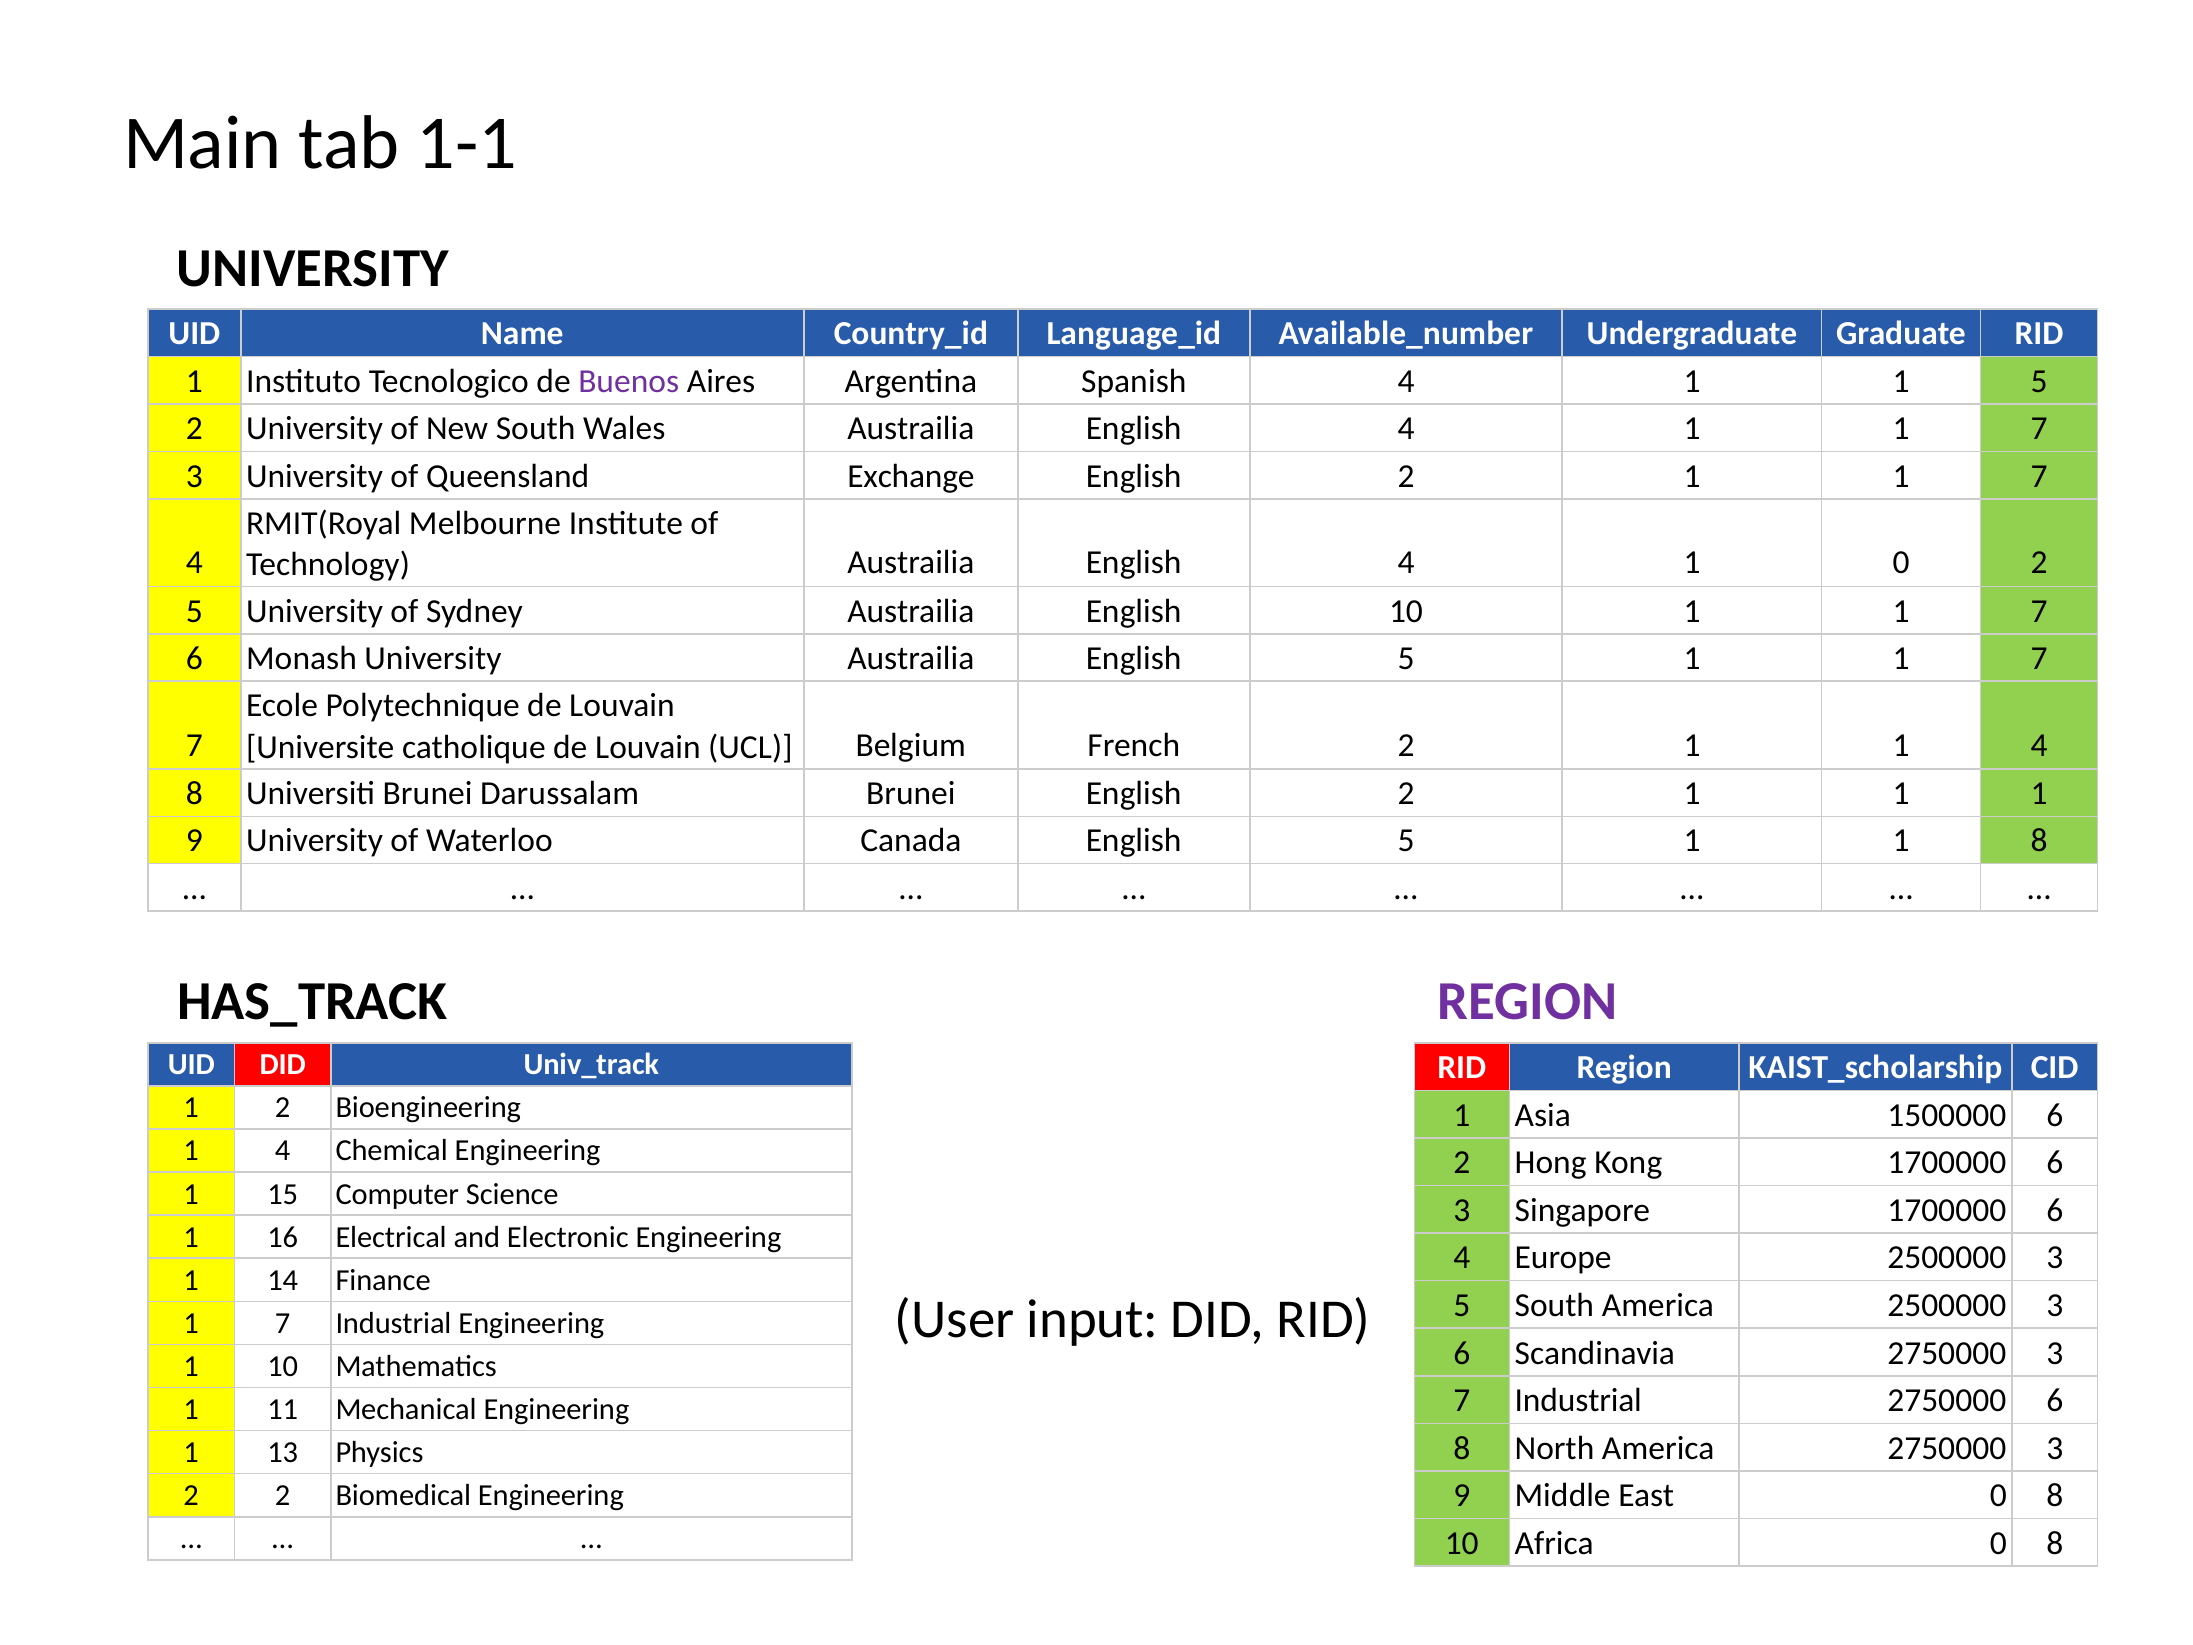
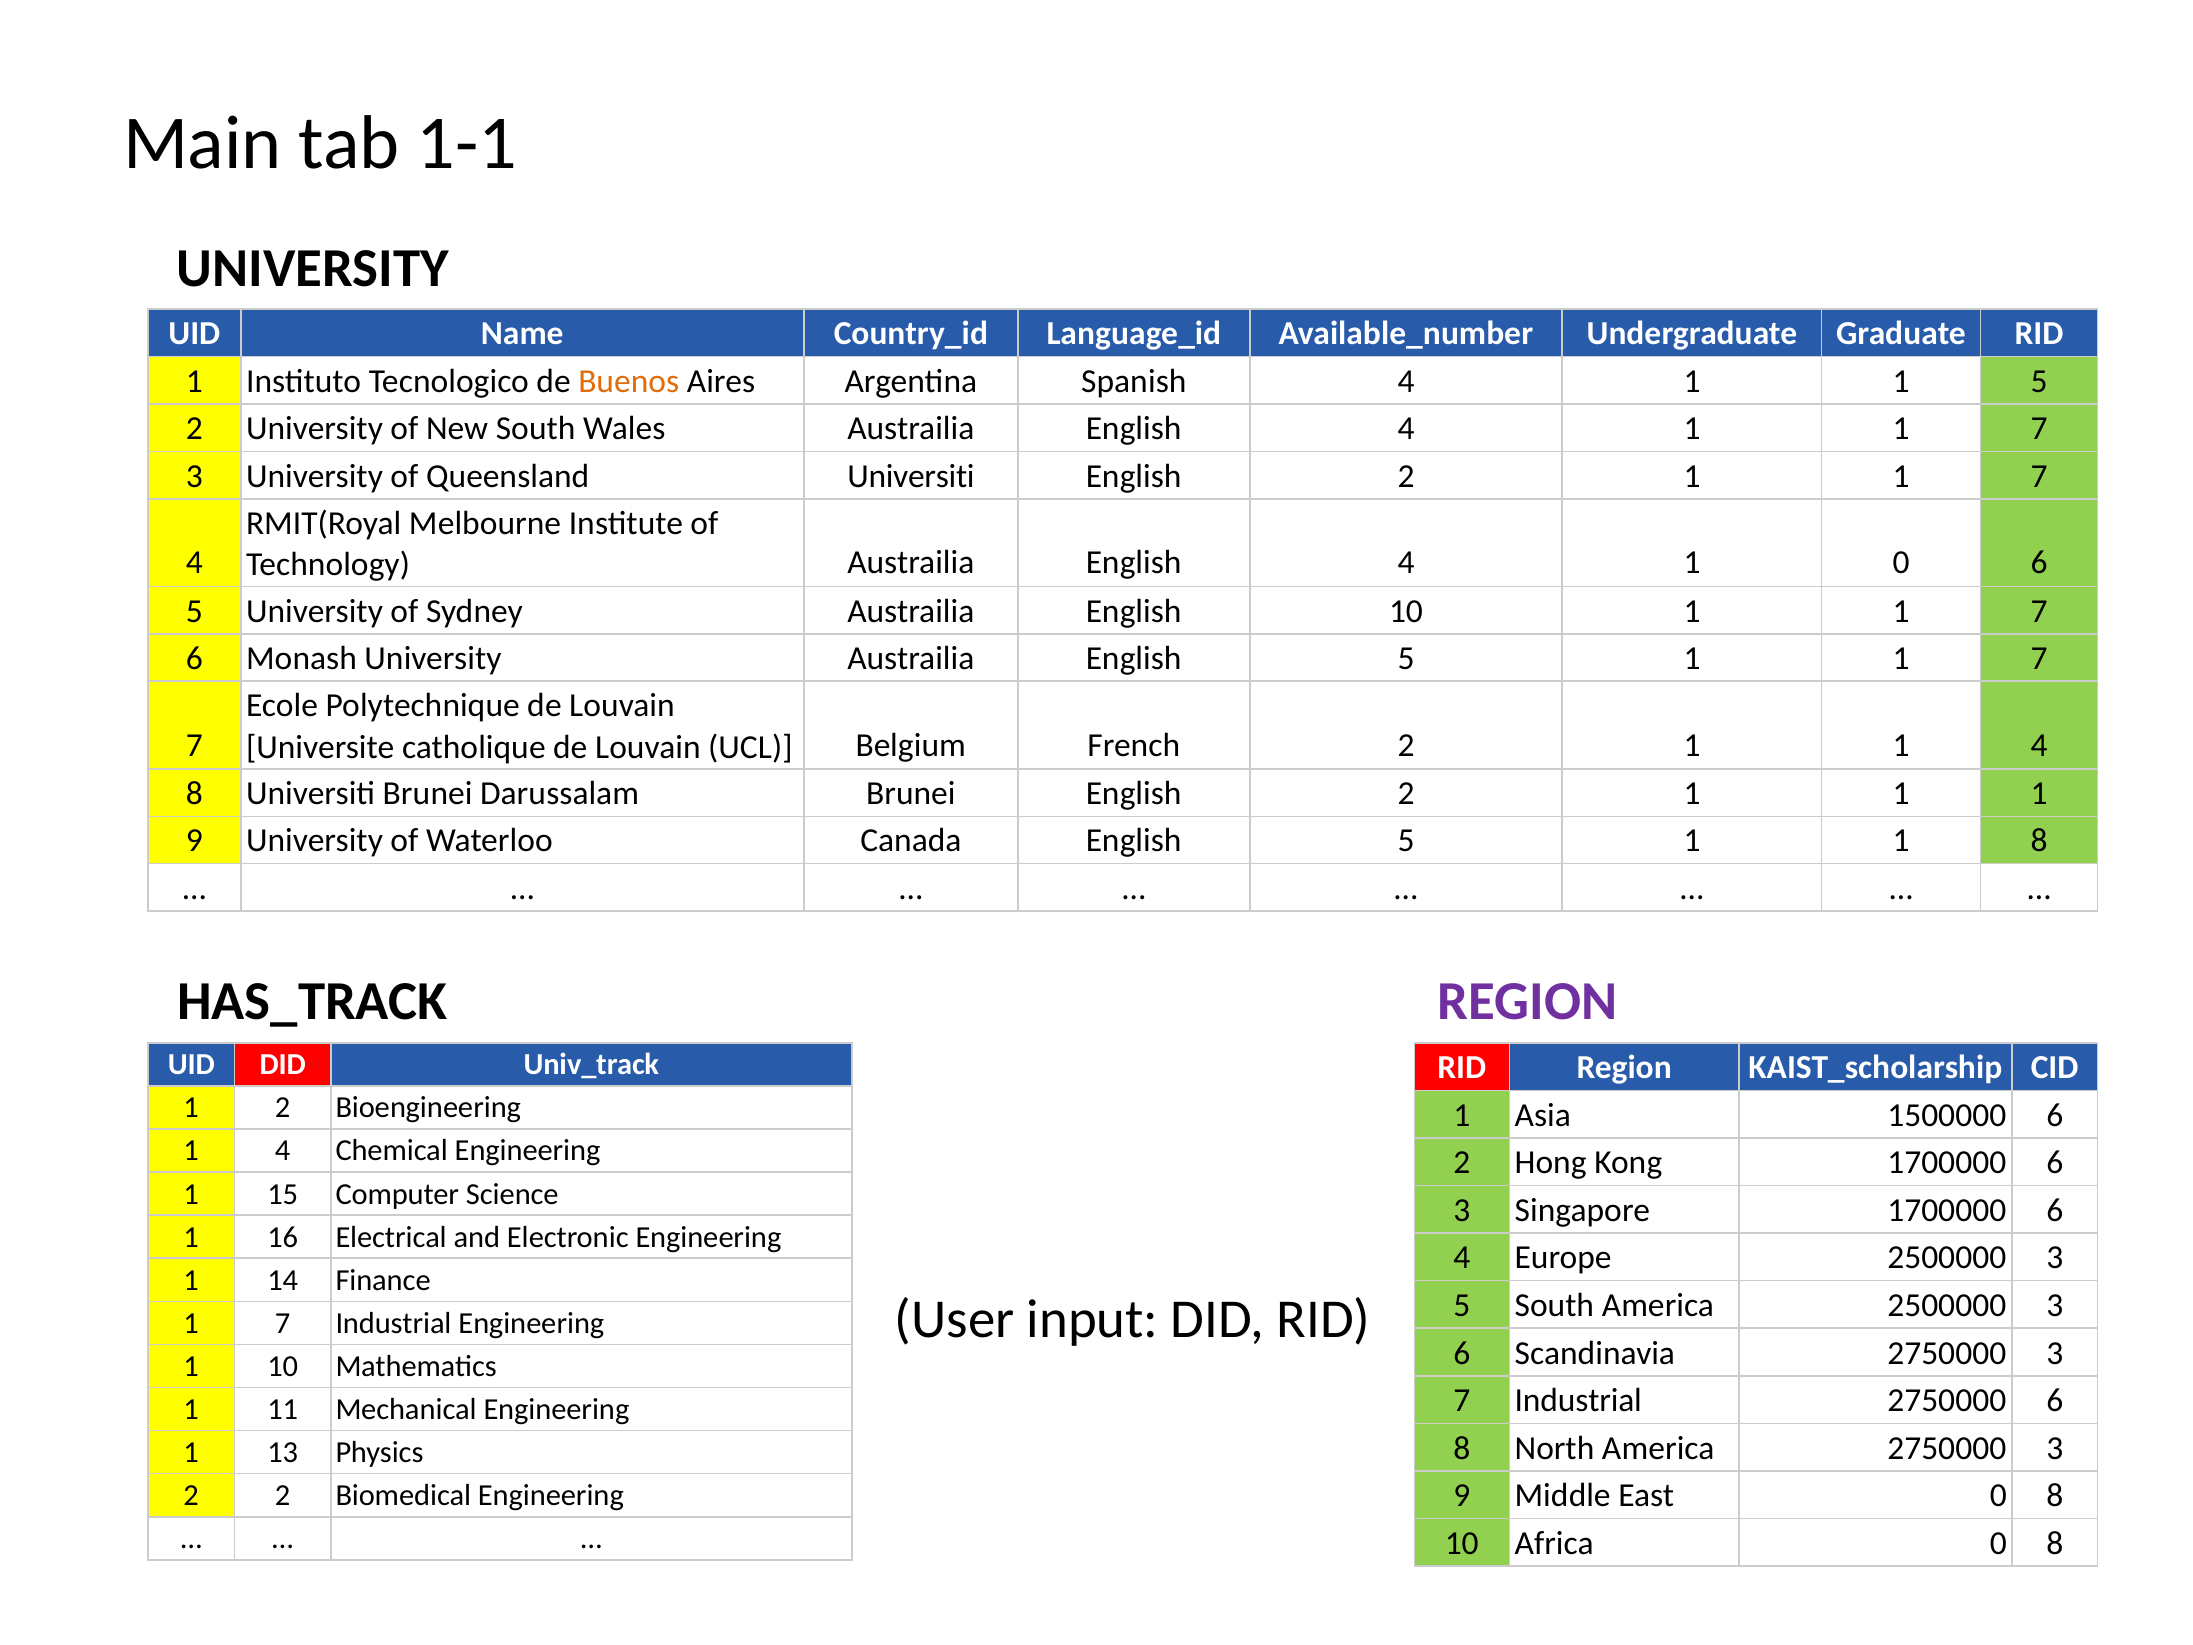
Buenos colour: purple -> orange
Queensland Exchange: Exchange -> Universiti
0 2: 2 -> 6
